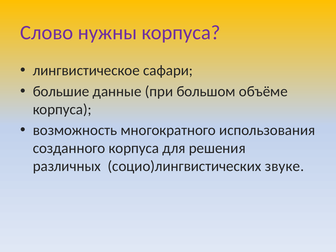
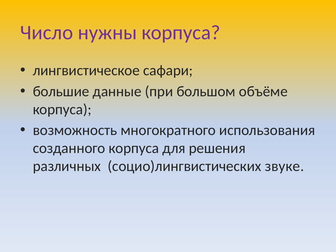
Слово: Слово -> Число
